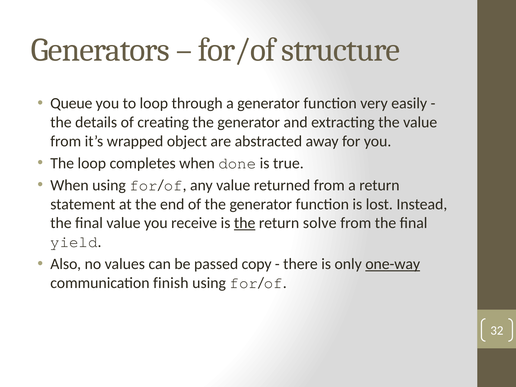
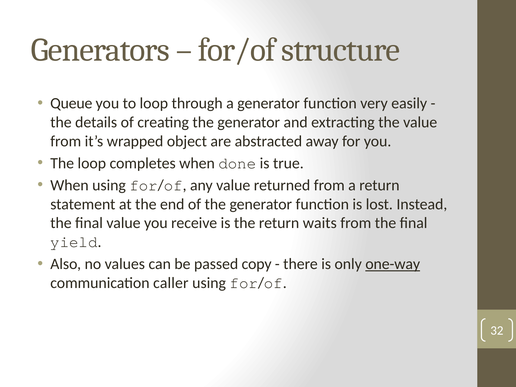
the at (245, 223) underline: present -> none
solve: solve -> waits
finish: finish -> caller
